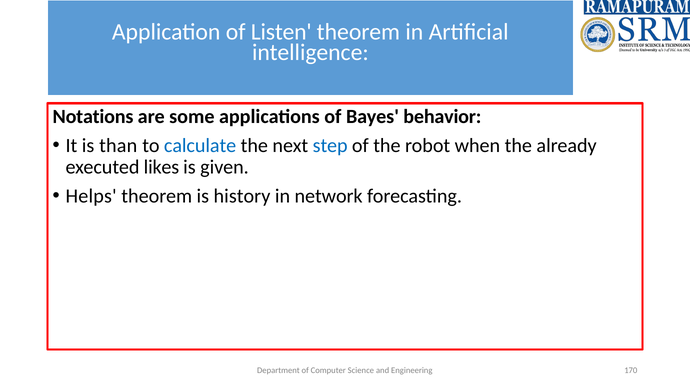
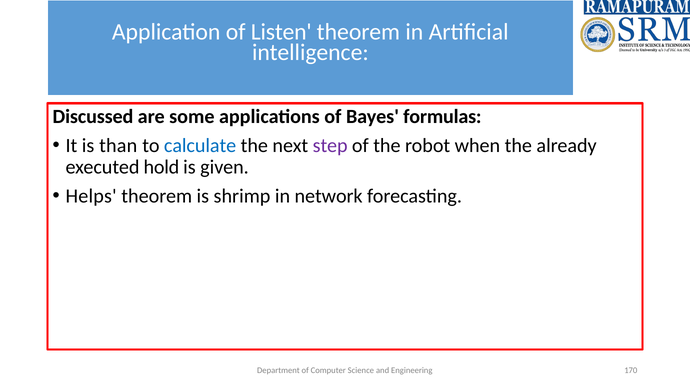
Notations: Notations -> Discussed
behavior: behavior -> formulas
step colour: blue -> purple
likes: likes -> hold
history: history -> shrimp
